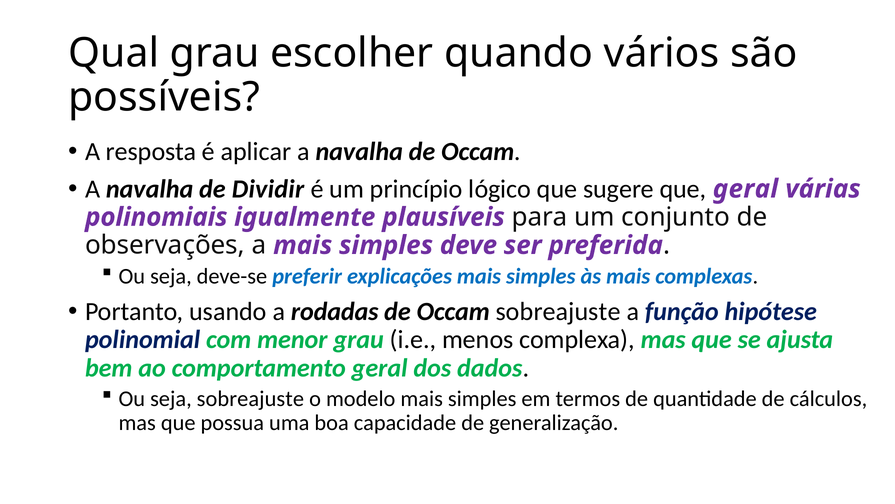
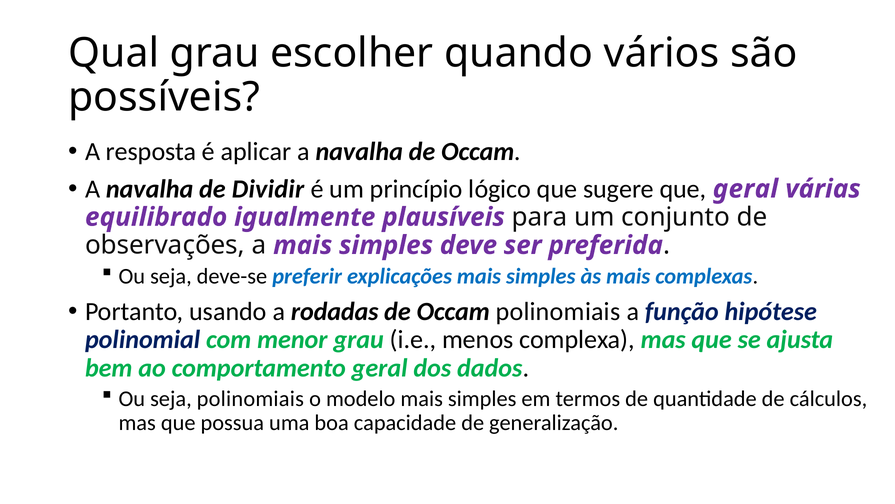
polinomiais: polinomiais -> equilibrado
Occam sobreajuste: sobreajuste -> polinomiais
seja sobreajuste: sobreajuste -> polinomiais
